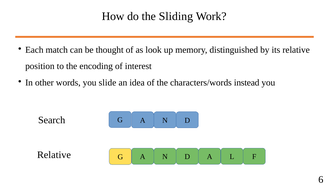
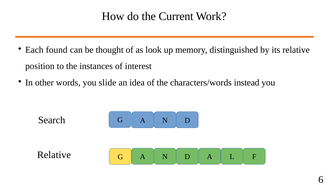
Sliding: Sliding -> Current
match: match -> found
encoding: encoding -> instances
